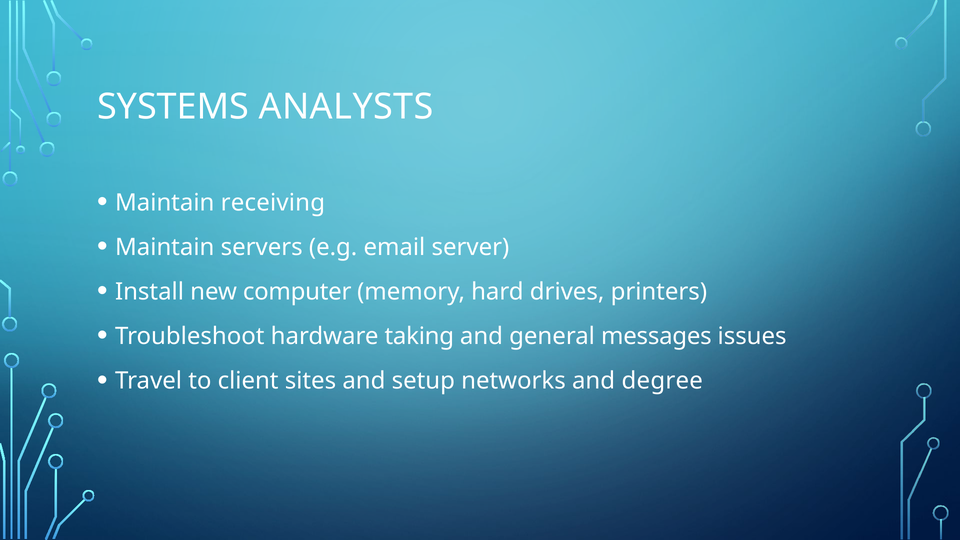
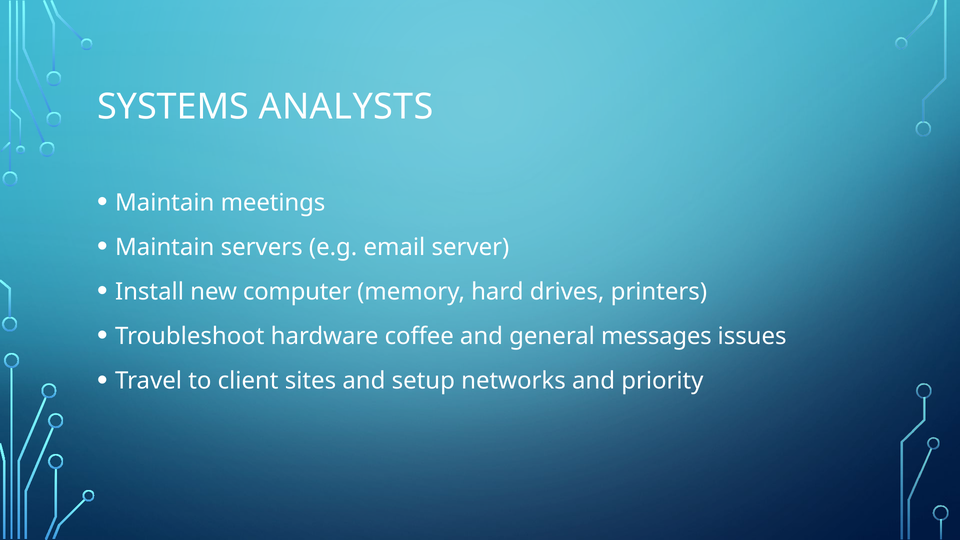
receiving: receiving -> meetings
taking: taking -> coffee
degree: degree -> priority
